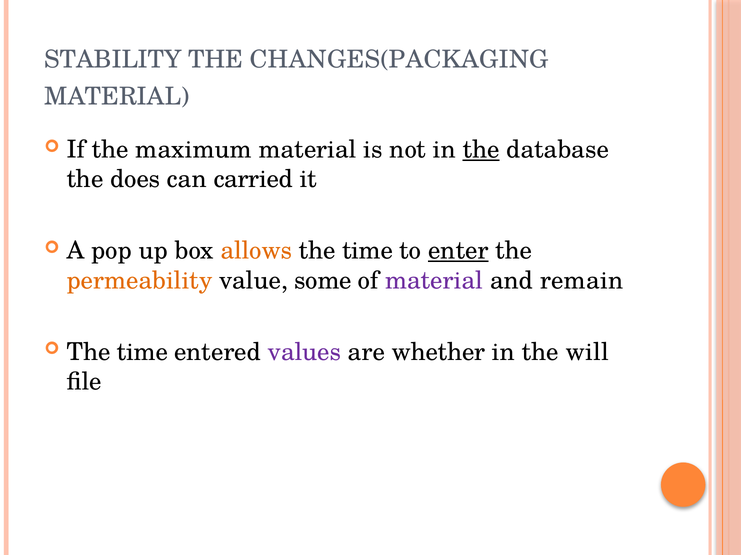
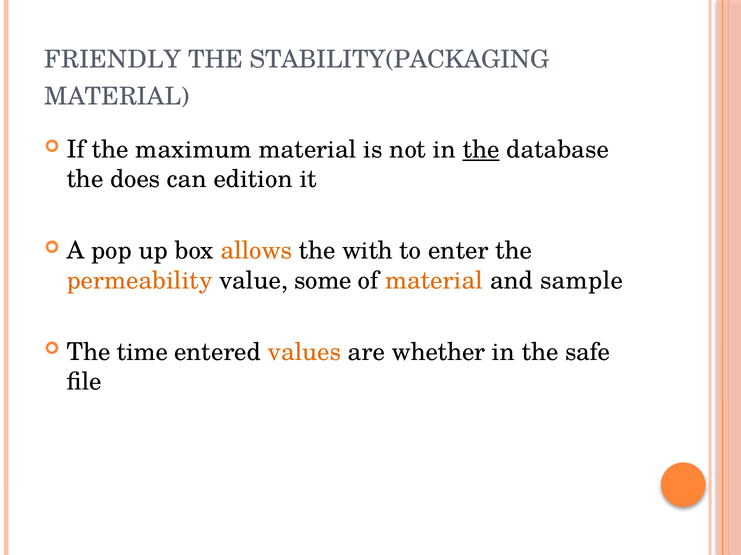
STABILITY: STABILITY -> FRIENDLY
CHANGES(PACKAGING: CHANGES(PACKAGING -> STABILITY(PACKAGING
carried: carried -> edition
time at (367, 251): time -> with
enter underline: present -> none
material at (434, 281) colour: purple -> orange
remain: remain -> sample
values colour: purple -> orange
will: will -> safe
